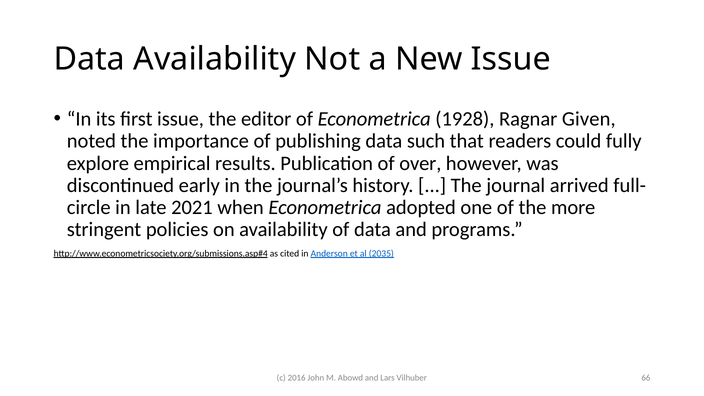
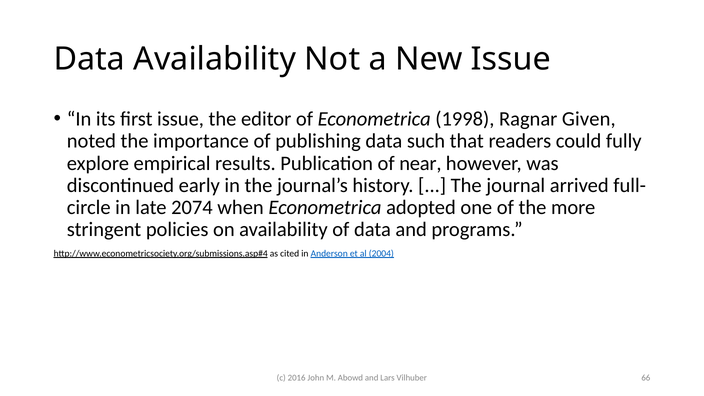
1928: 1928 -> 1998
over: over -> near
2021: 2021 -> 2074
2035: 2035 -> 2004
